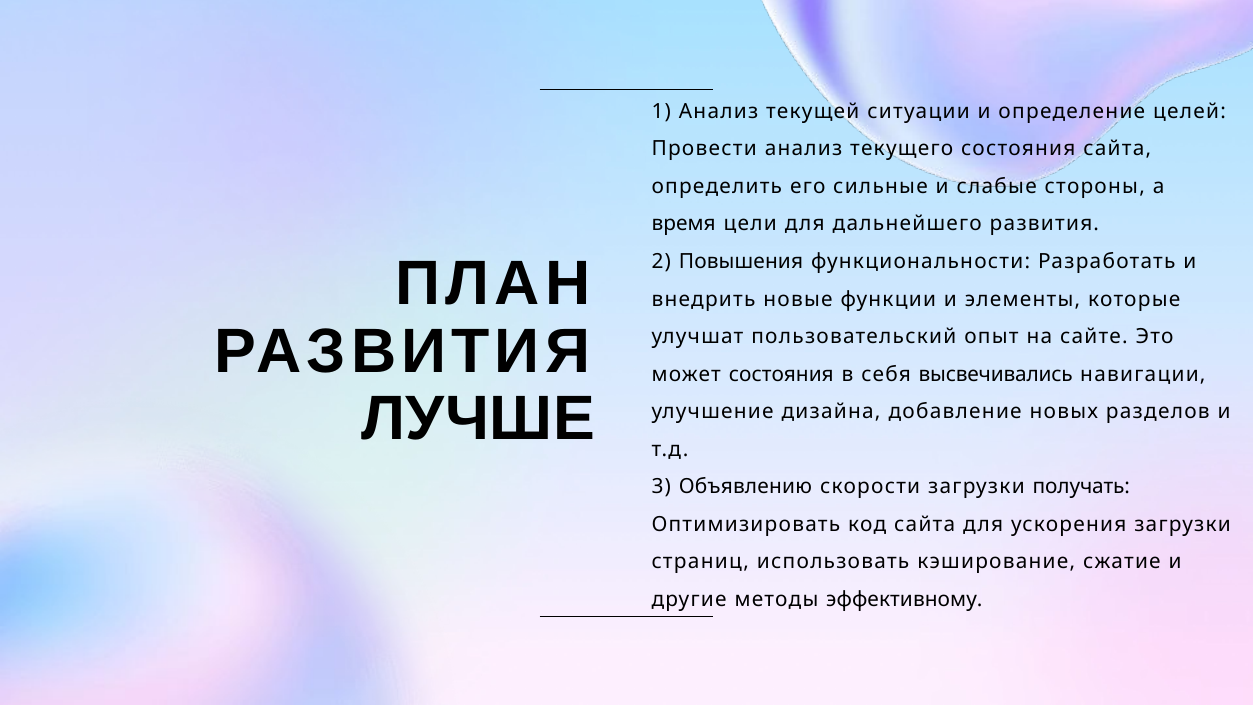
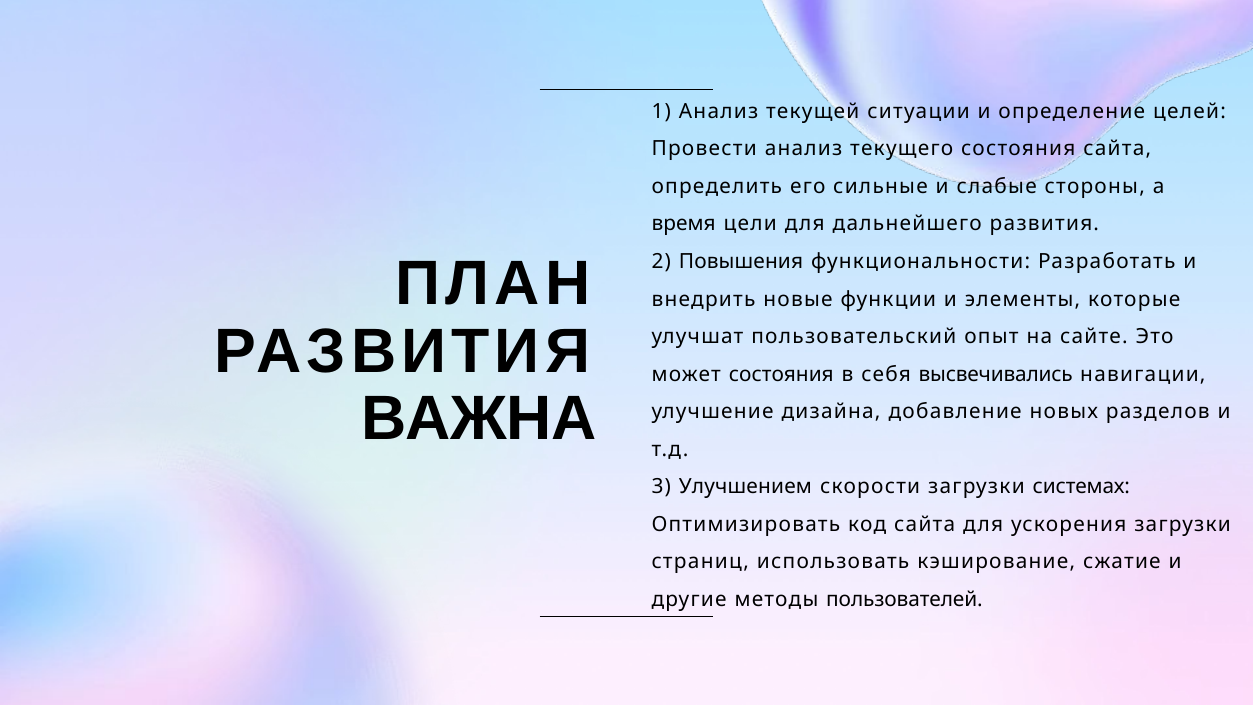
ЛУЧШЕ: ЛУЧШЕ -> ВАЖНА
Объявлению: Объявлению -> Улучшением
получать: получать -> системах
эффективному: эффективному -> пользователей
